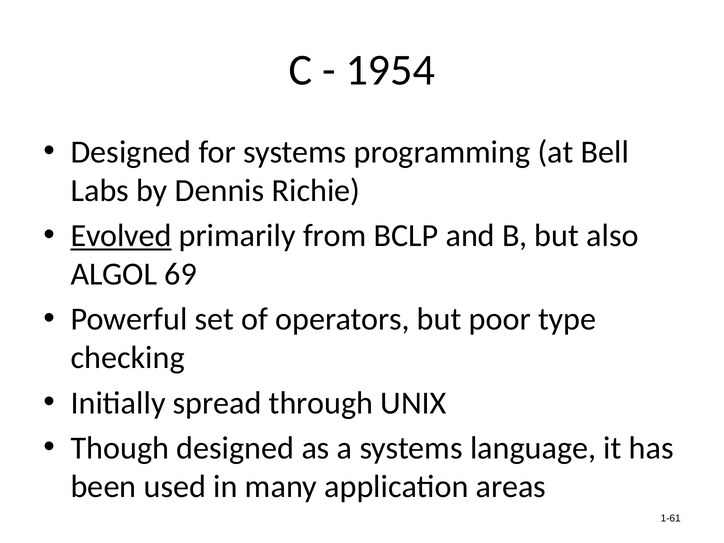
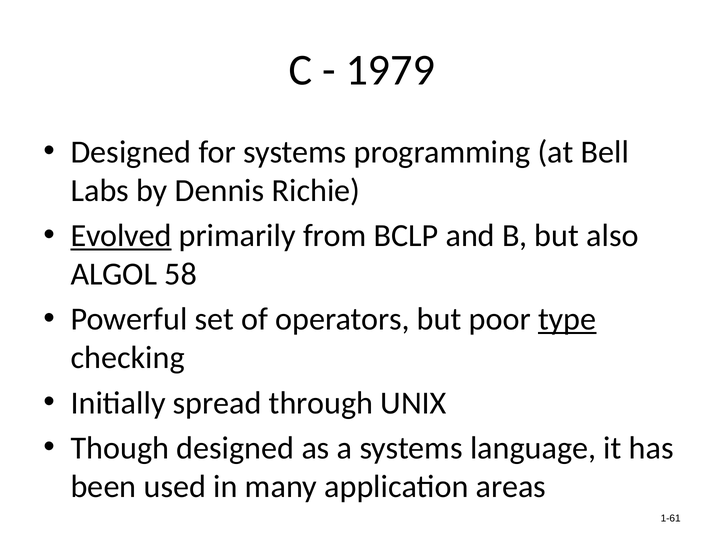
1954: 1954 -> 1979
69: 69 -> 58
type underline: none -> present
